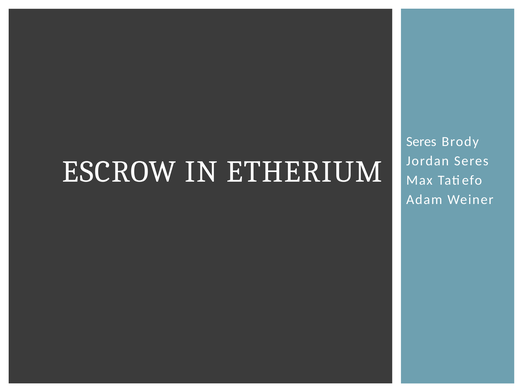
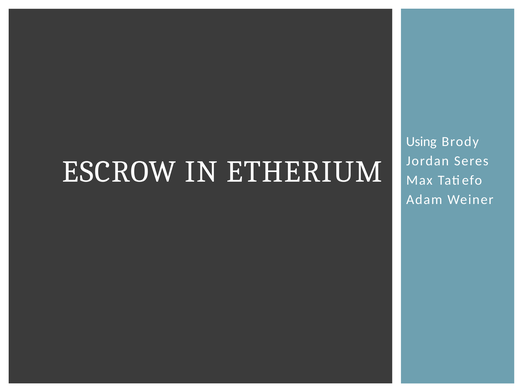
Seres at (421, 142): Seres -> Using
